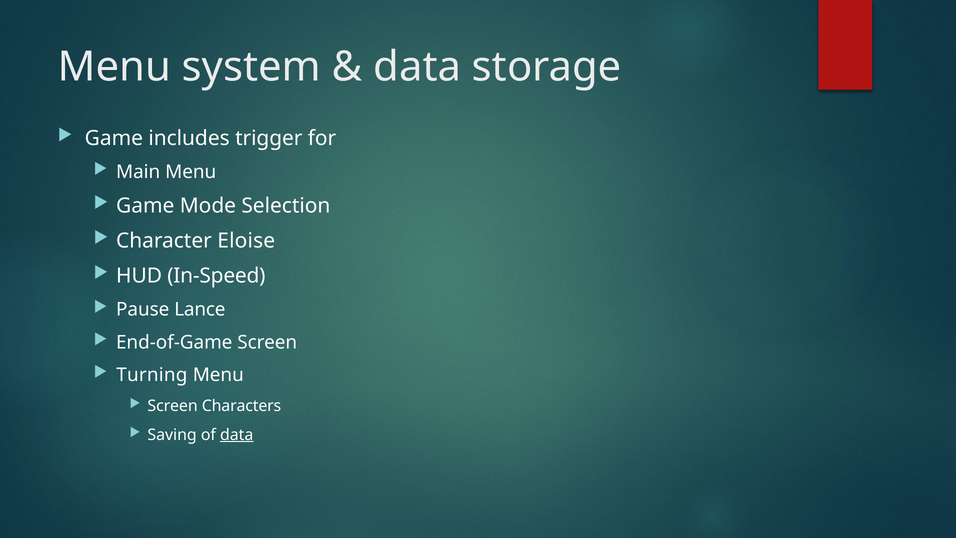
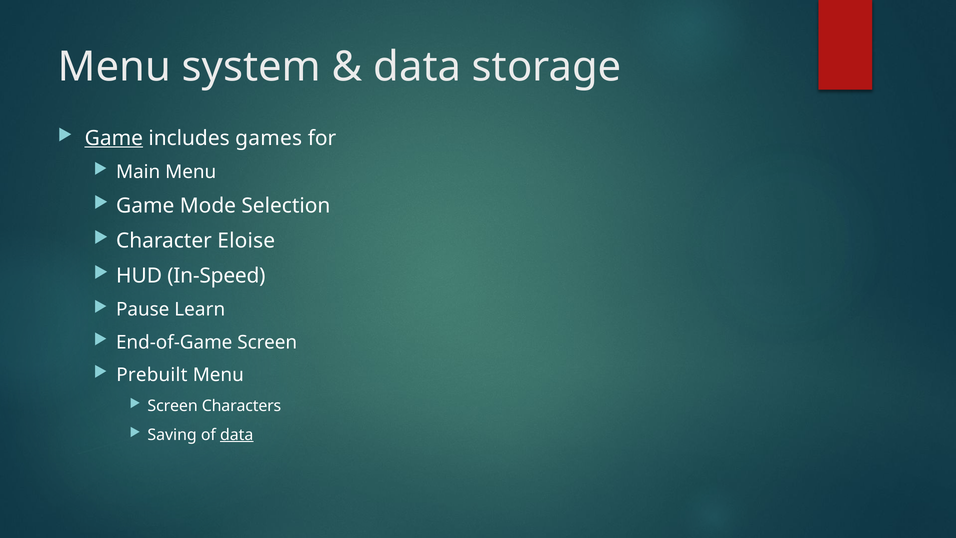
Game at (114, 138) underline: none -> present
trigger: trigger -> games
Lance: Lance -> Learn
Turning: Turning -> Prebuilt
